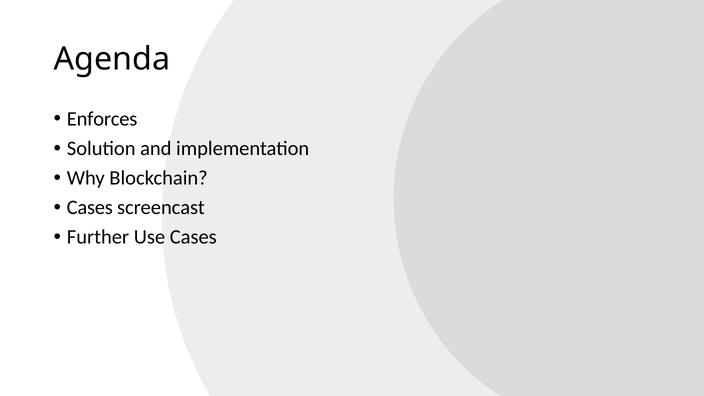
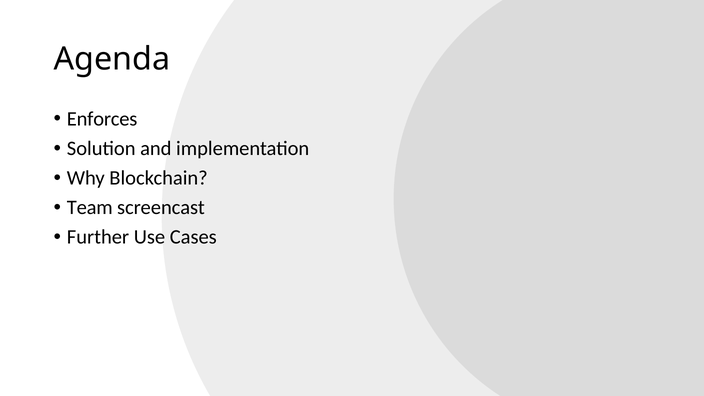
Cases at (90, 208): Cases -> Team
